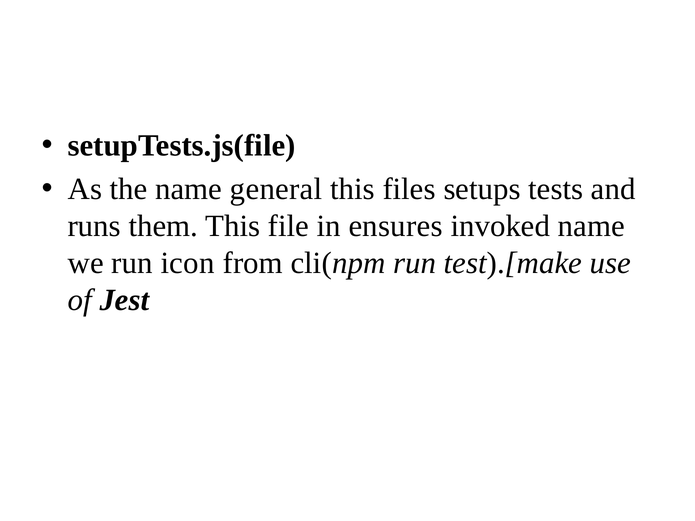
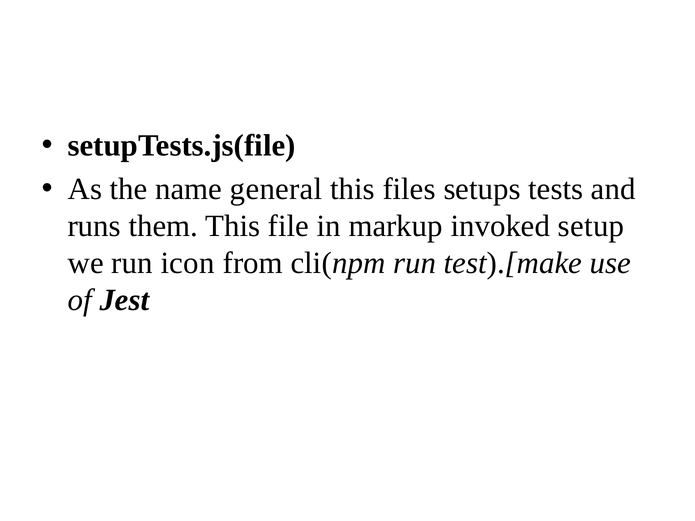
ensures: ensures -> markup
invoked name: name -> setup
